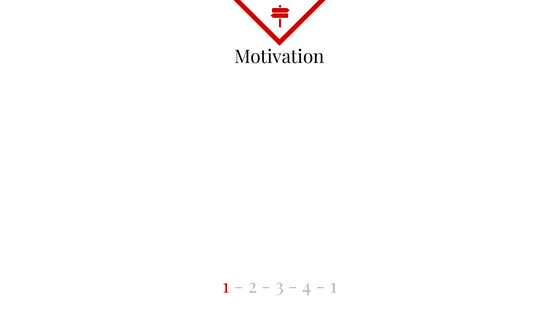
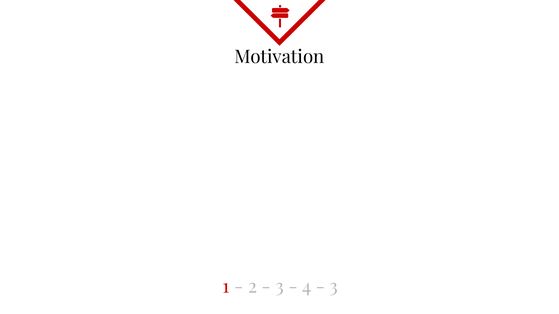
1 at (334, 287): 1 -> 3
